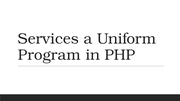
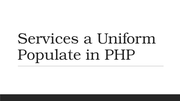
Program: Program -> Populate
